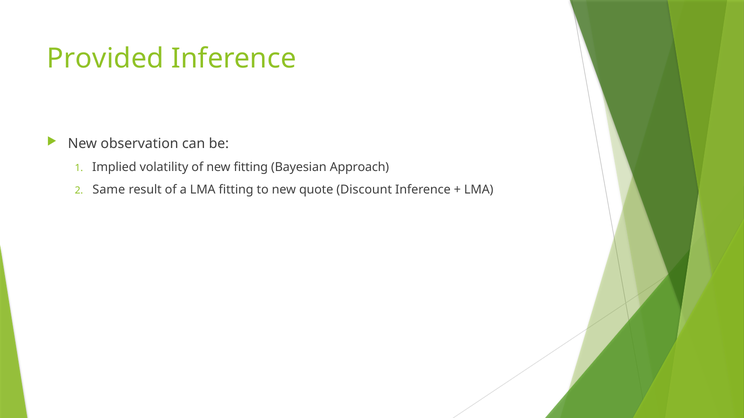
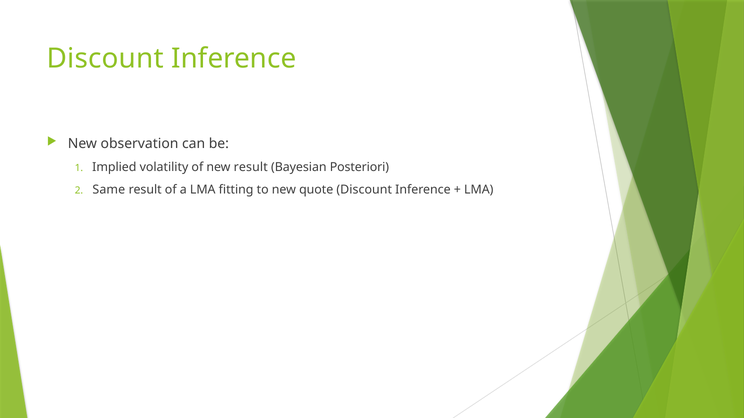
Provided at (105, 59): Provided -> Discount
new fitting: fitting -> result
Approach: Approach -> Posteriori
